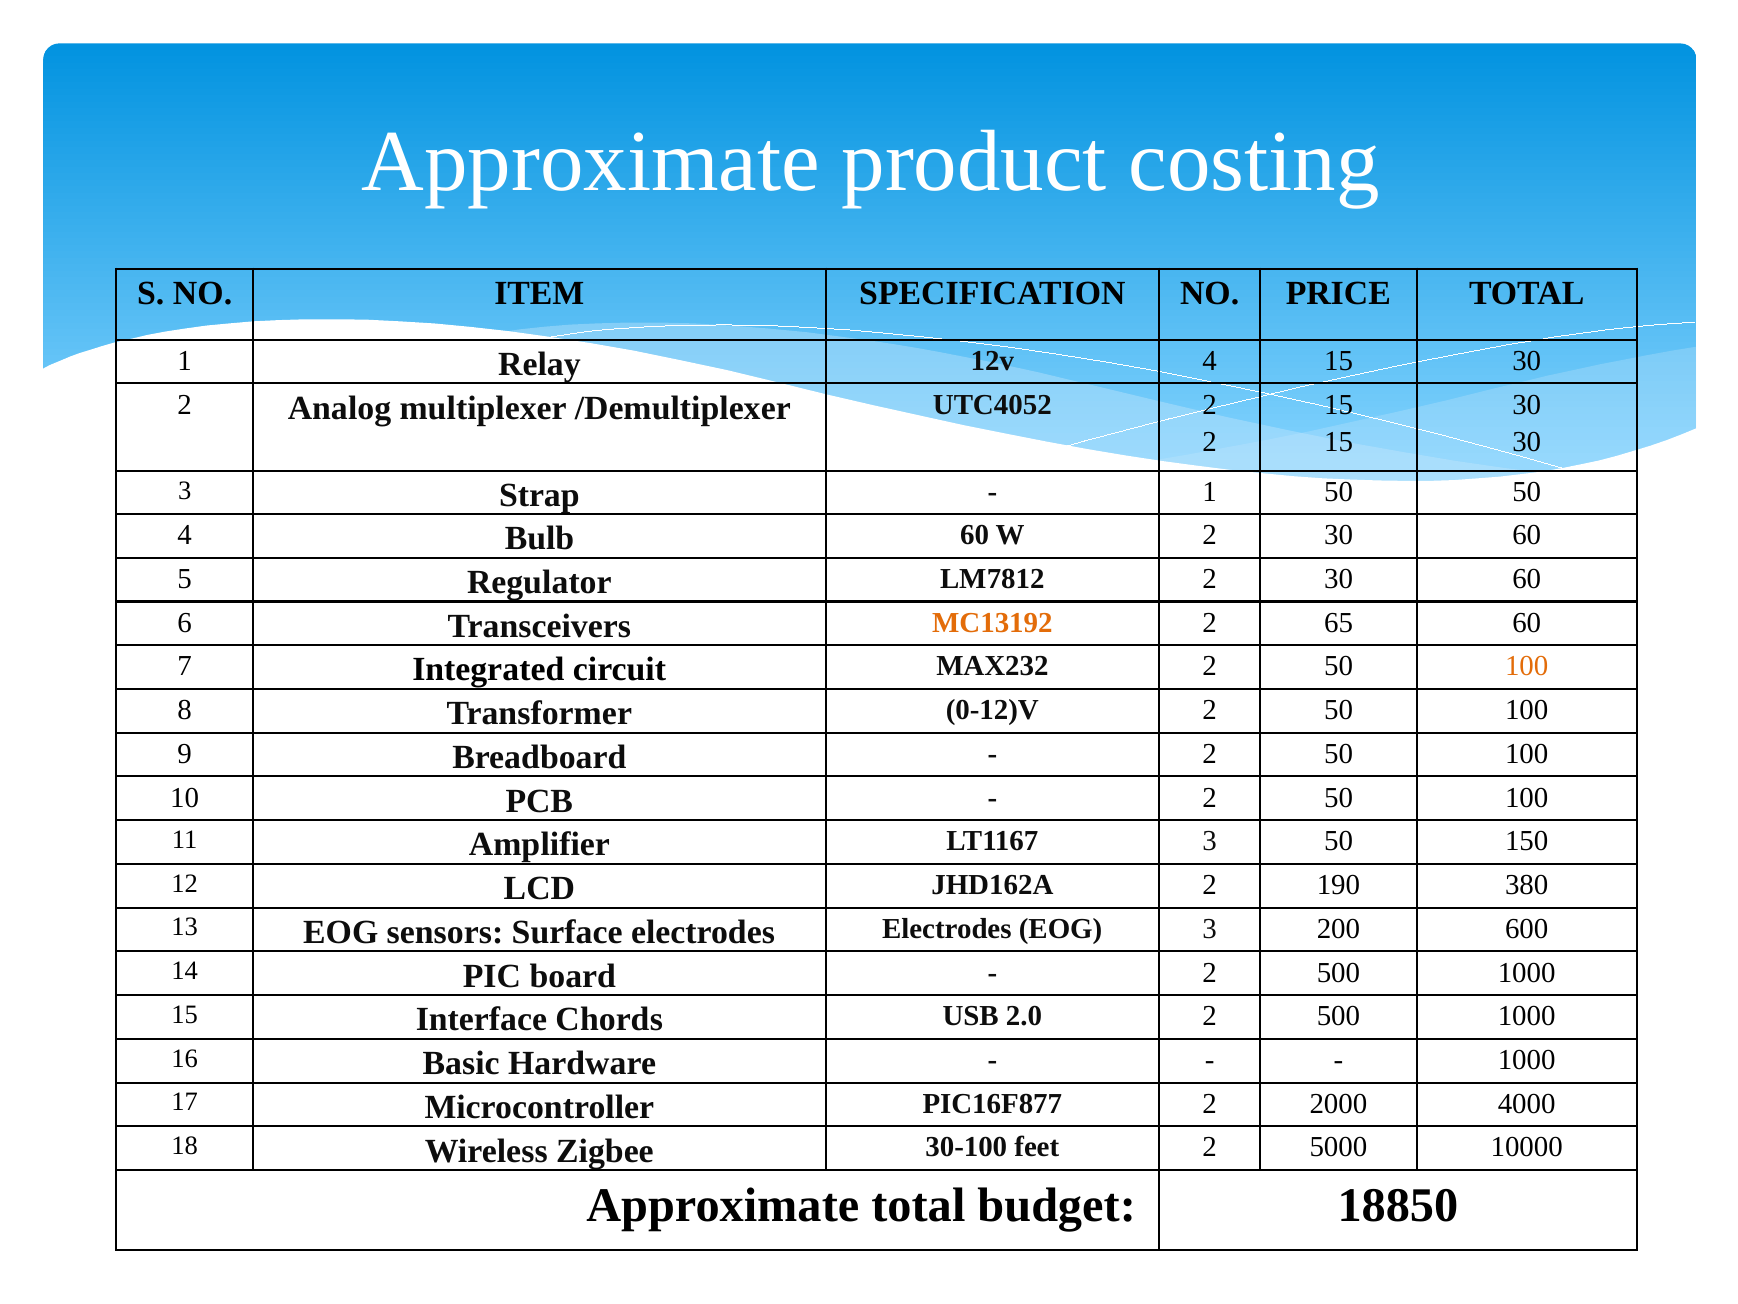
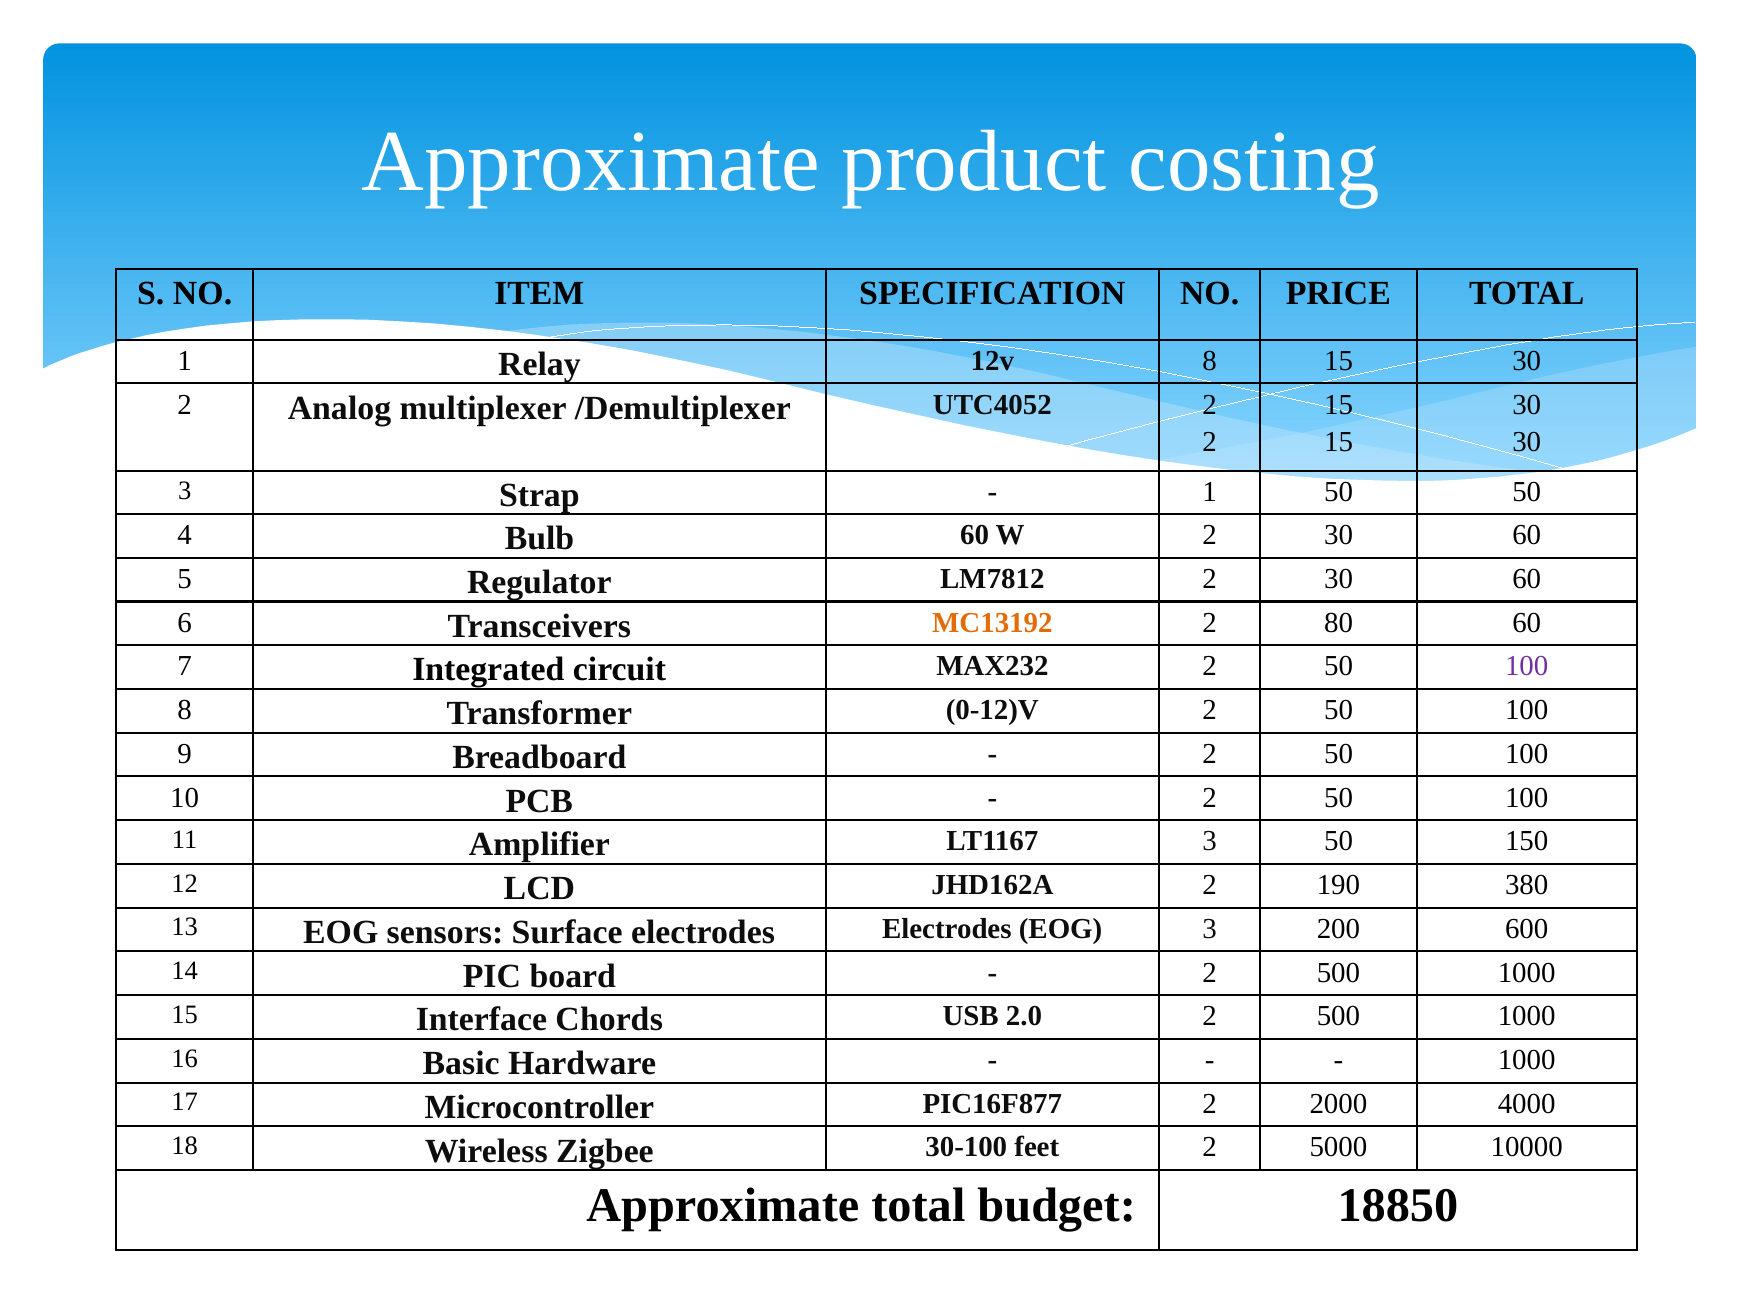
12v 4: 4 -> 8
65: 65 -> 80
100 at (1527, 666) colour: orange -> purple
